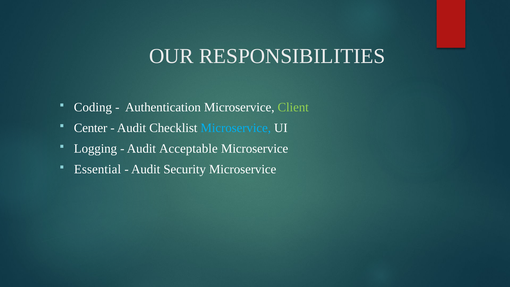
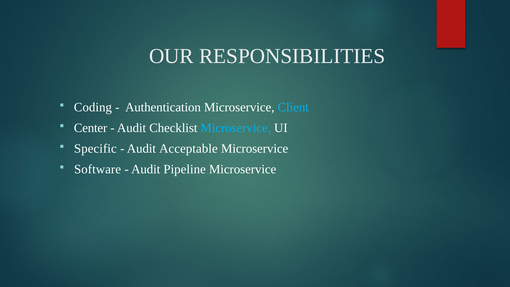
Client colour: light green -> light blue
Logging: Logging -> Specific
Essential: Essential -> Software
Security: Security -> Pipeline
